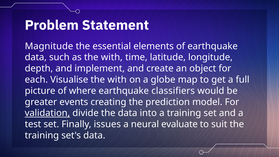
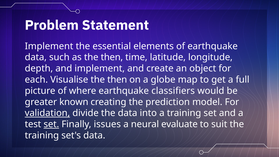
Magnitude at (49, 46): Magnitude -> Implement
as the with: with -> then
Visualise the with: with -> then
events: events -> known
set at (51, 124) underline: none -> present
